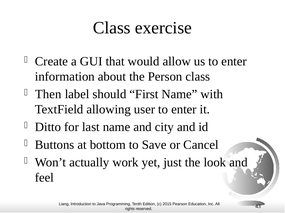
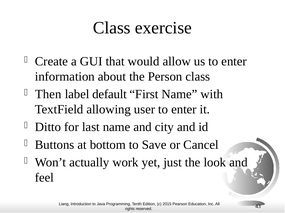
should: should -> default
